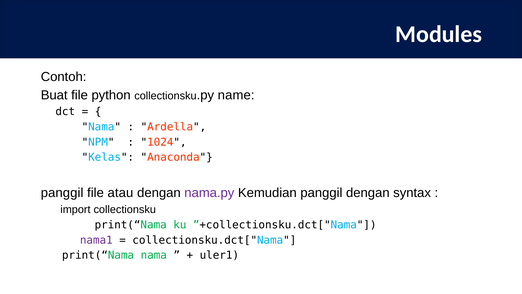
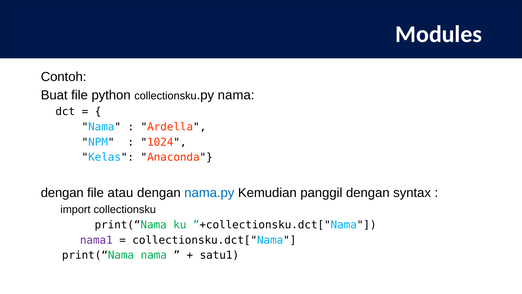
name at (236, 95): name -> nama
panggil at (62, 193): panggil -> dengan
nama.py colour: purple -> blue
uler1: uler1 -> satu1
